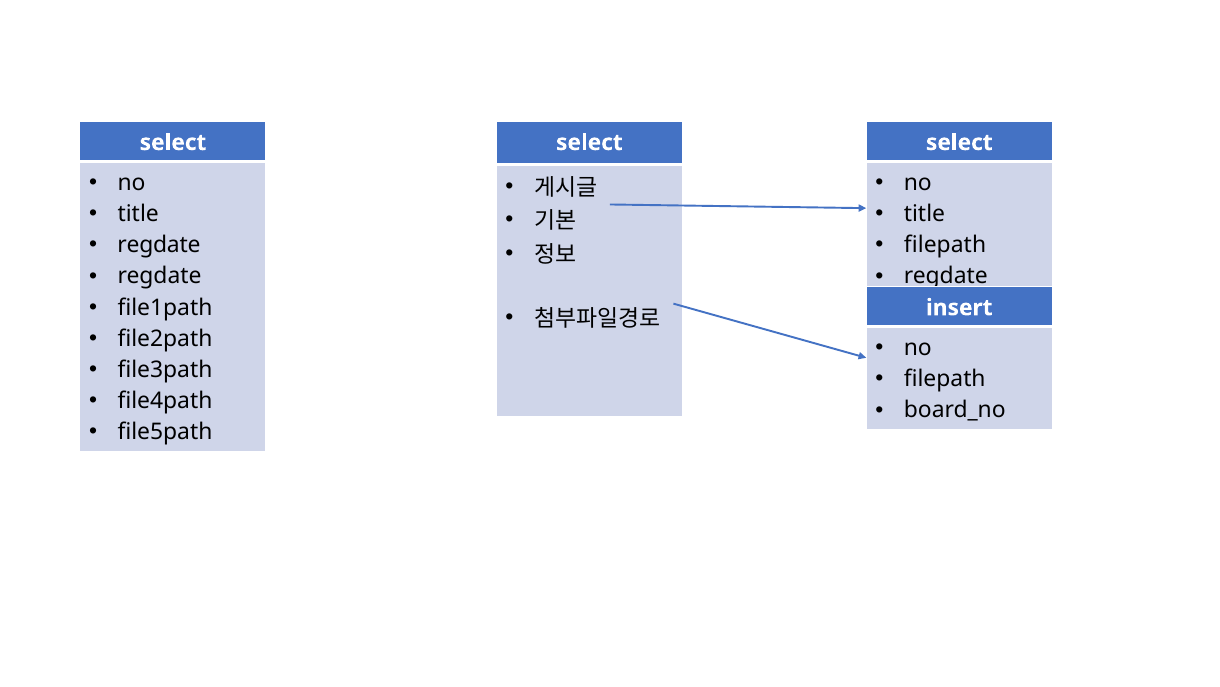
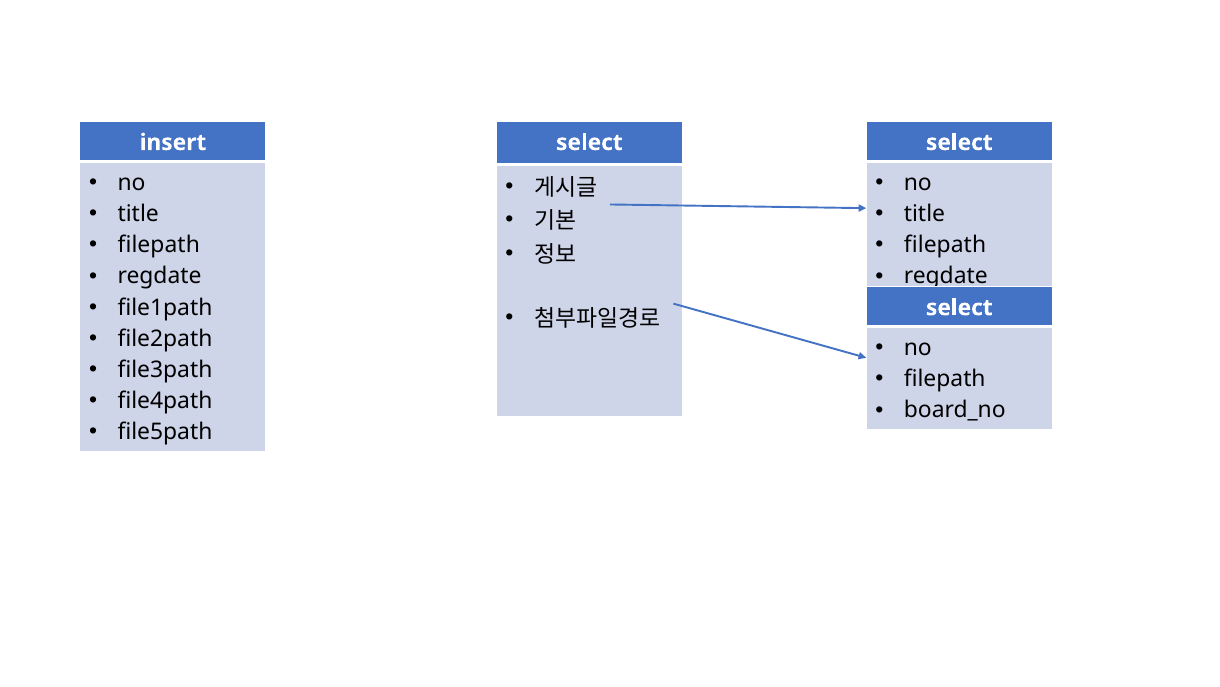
select at (173, 142): select -> insert
regdate at (159, 245): regdate -> filepath
insert at (959, 307): insert -> select
